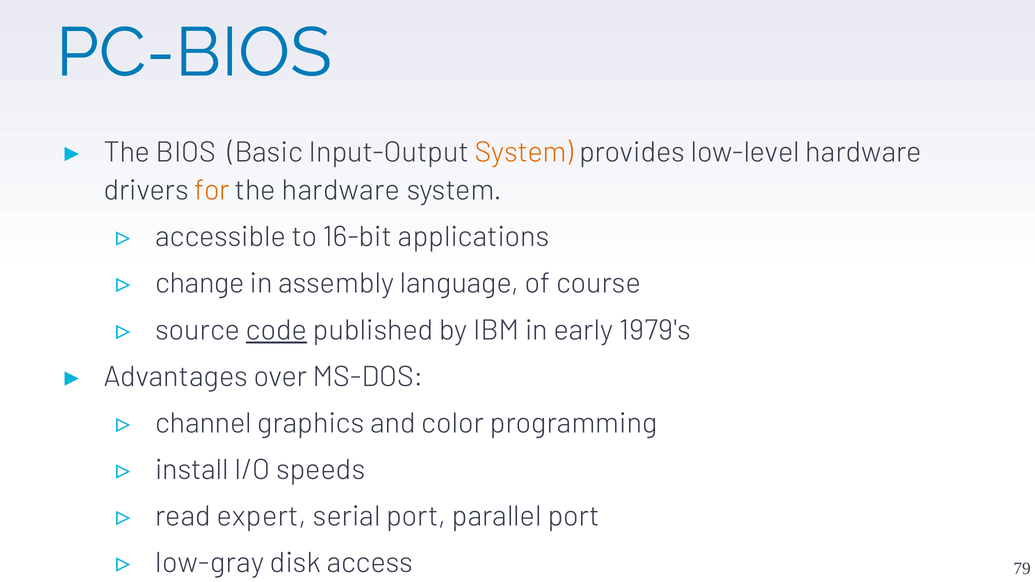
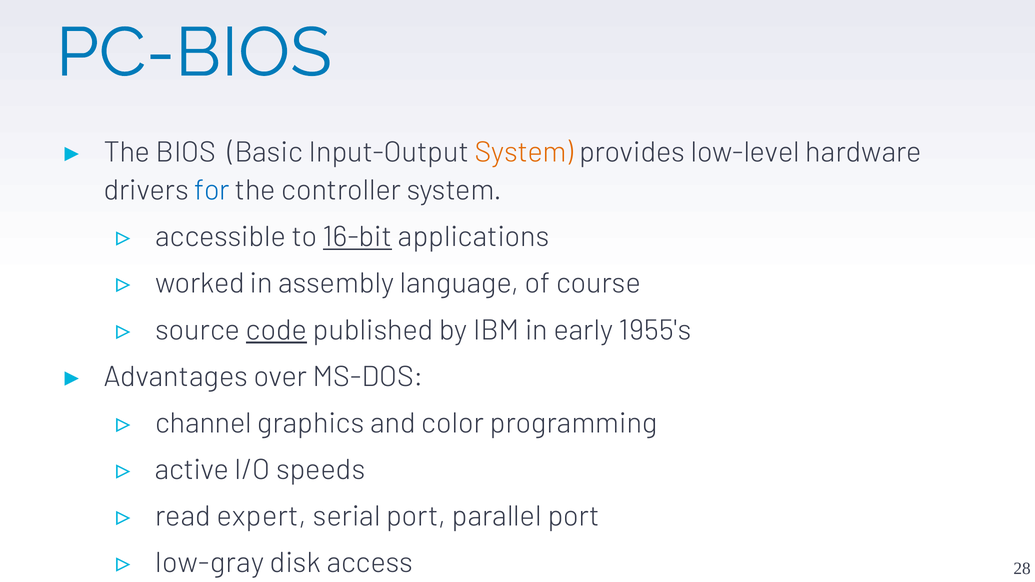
for colour: orange -> blue
the hardware: hardware -> controller
16-bit underline: none -> present
change: change -> worked
1979's: 1979's -> 1955's
install: install -> active
79: 79 -> 28
